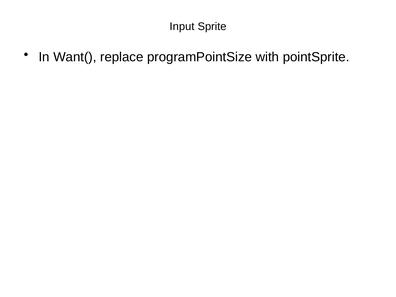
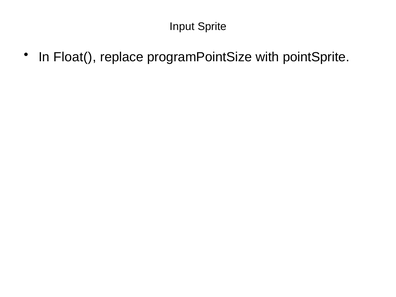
Want(: Want( -> Float(
